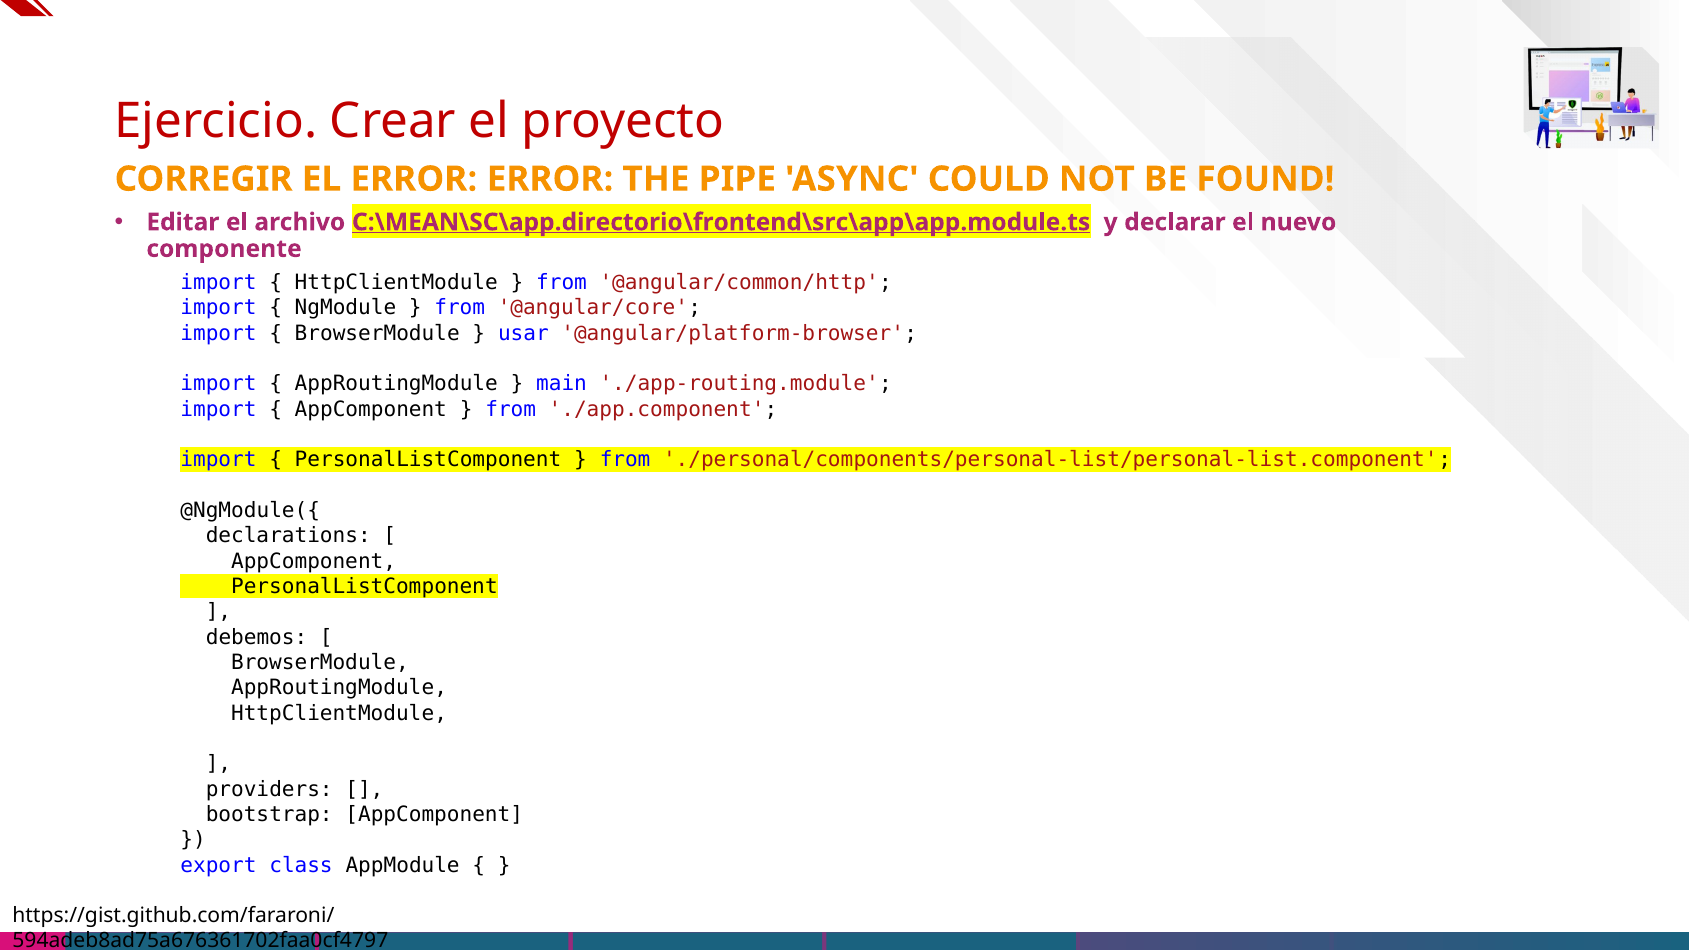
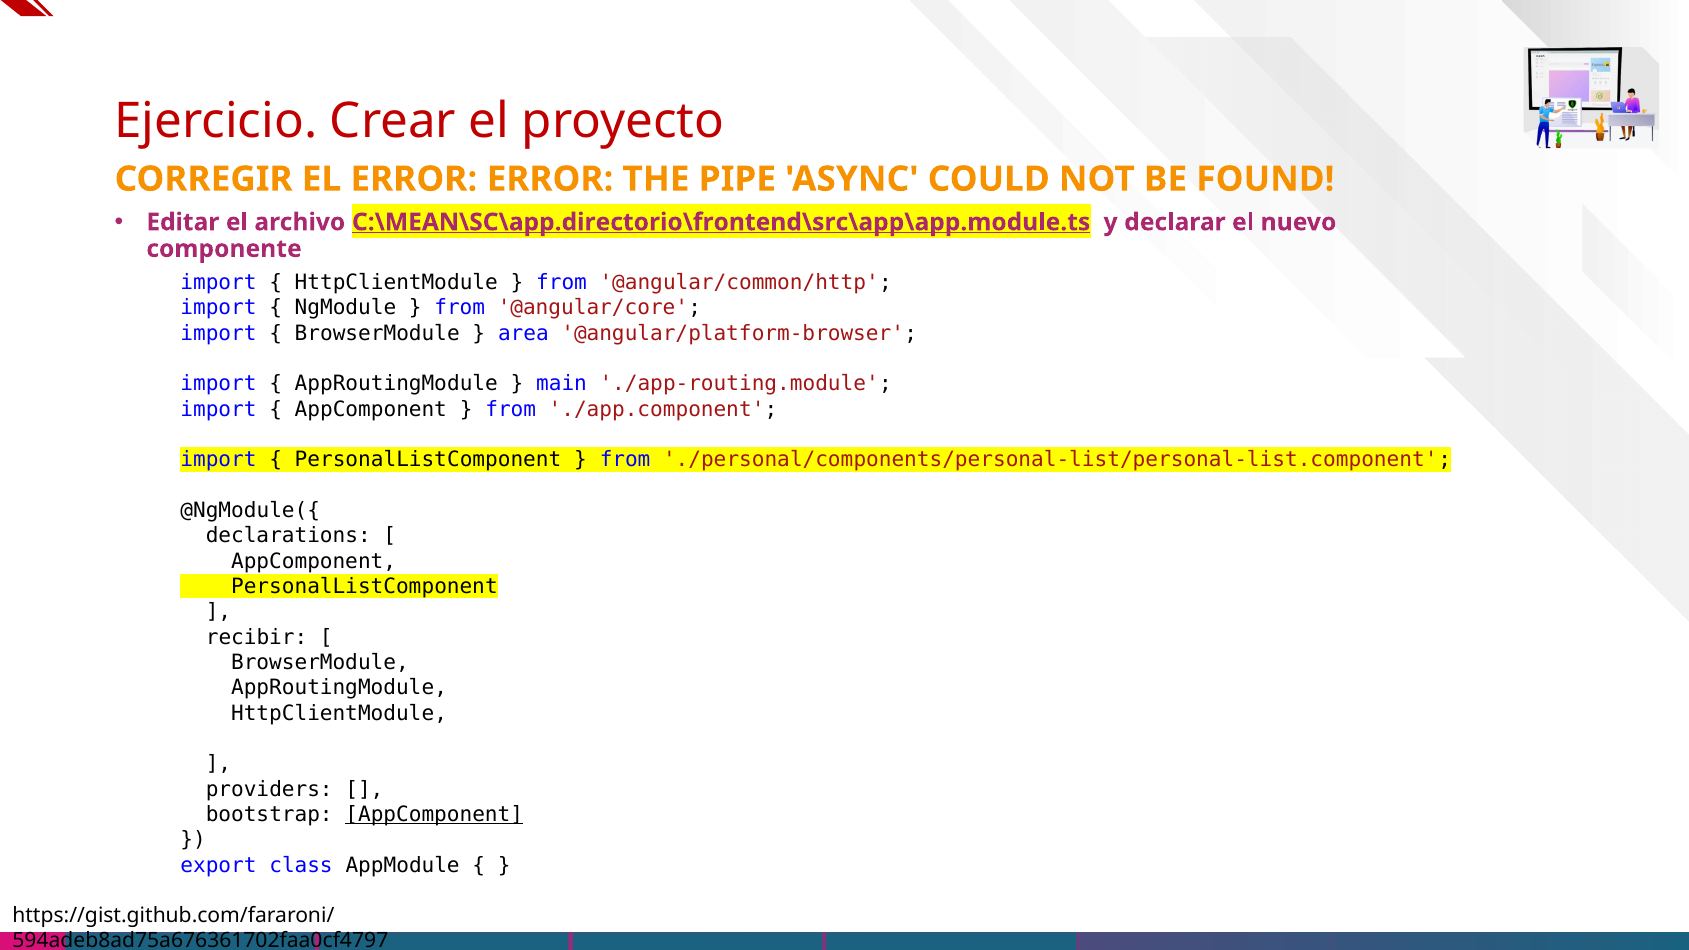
usar: usar -> area
debemos: debemos -> recibir
AppComponent at (434, 814) underline: none -> present
